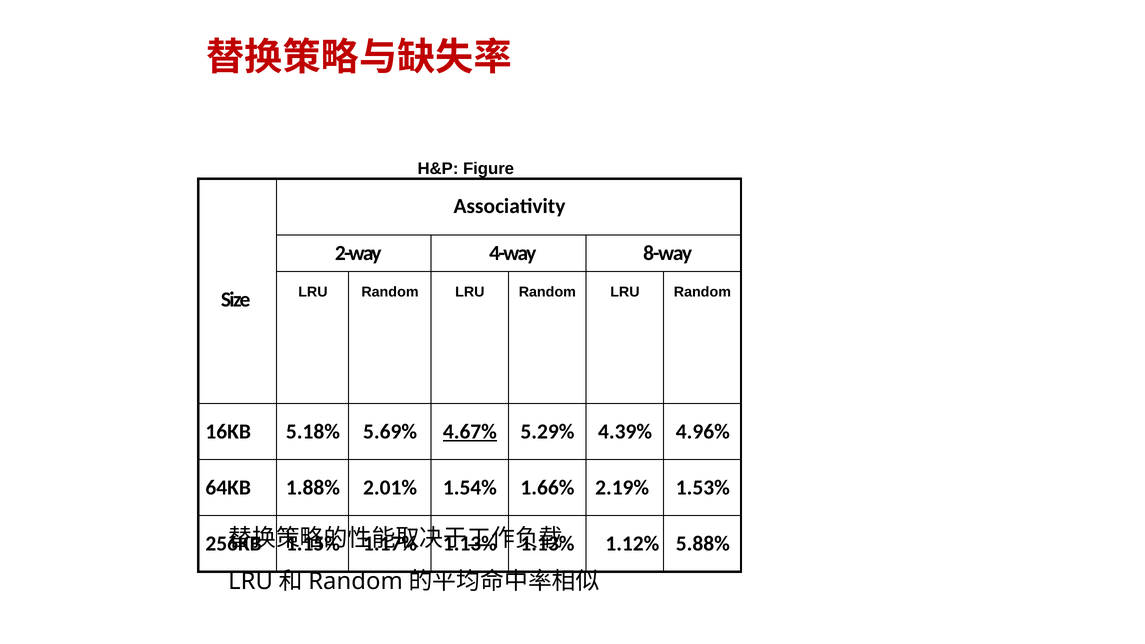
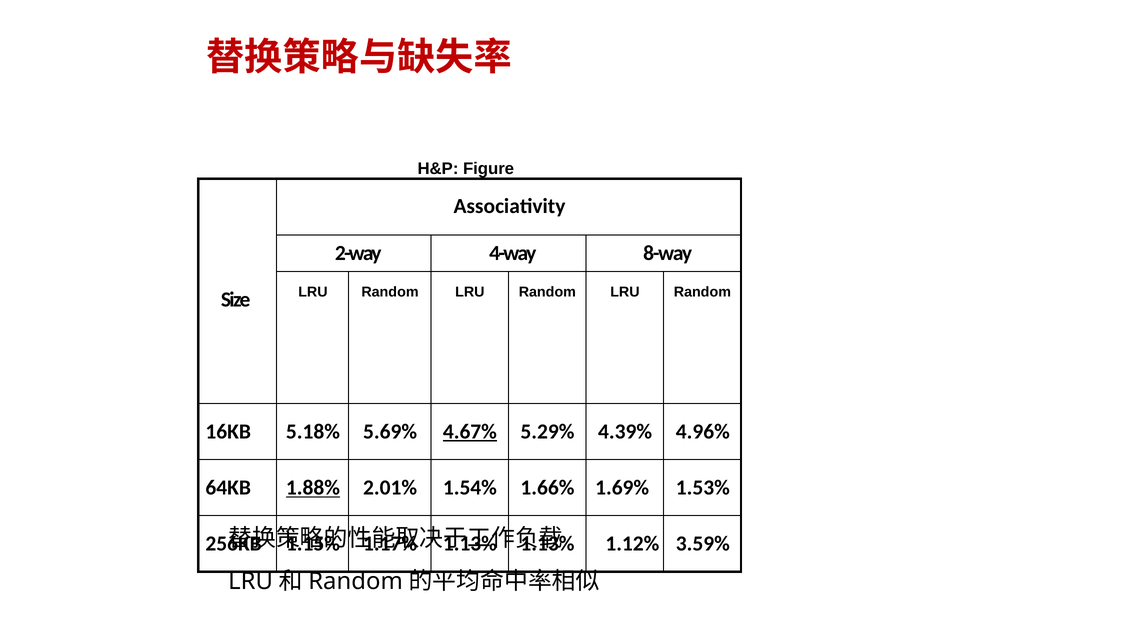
1.88% underline: none -> present
2.19%: 2.19% -> 1.69%
5.88%: 5.88% -> 3.59%
